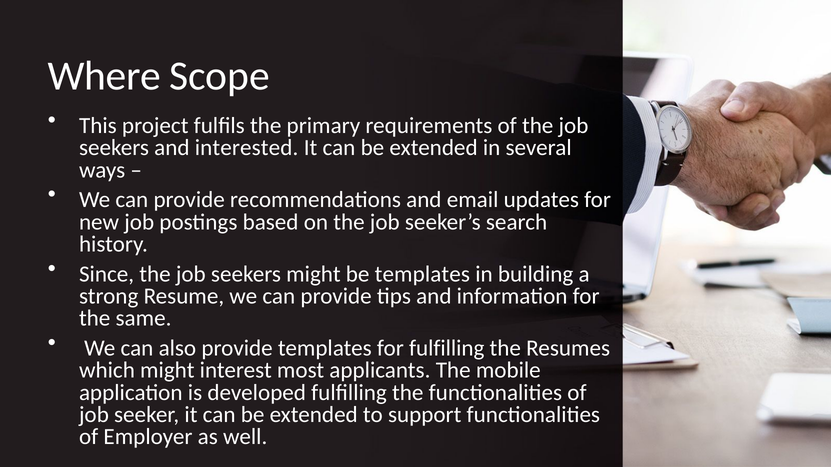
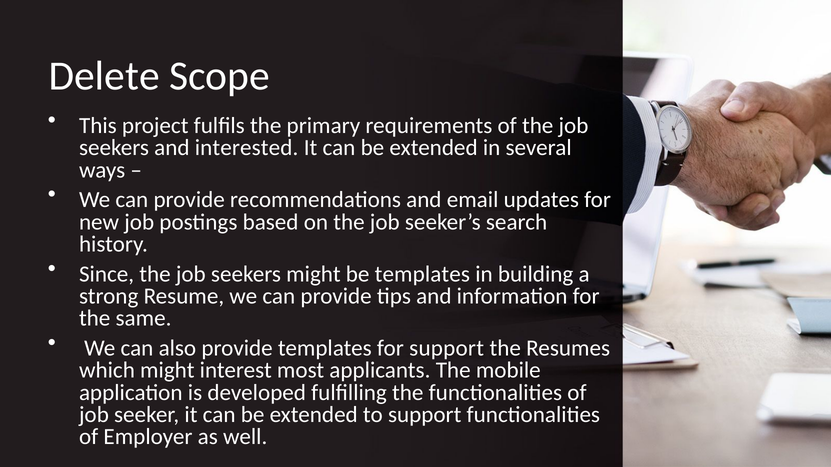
Where: Where -> Delete
for fulfilling: fulfilling -> support
